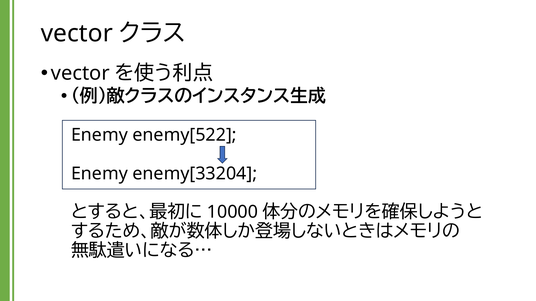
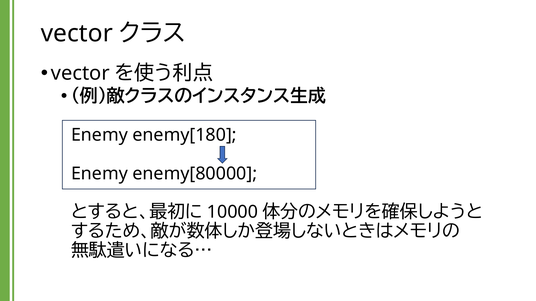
enemy[522: enemy[522 -> enemy[180
enemy[33204: enemy[33204 -> enemy[80000
